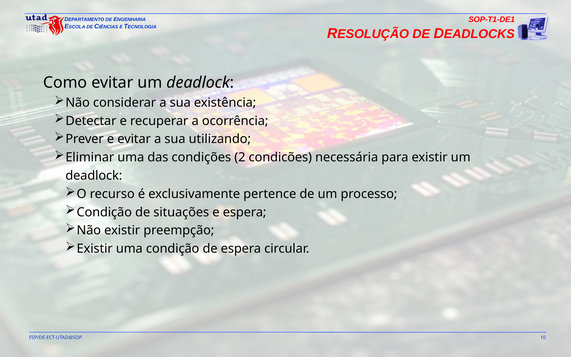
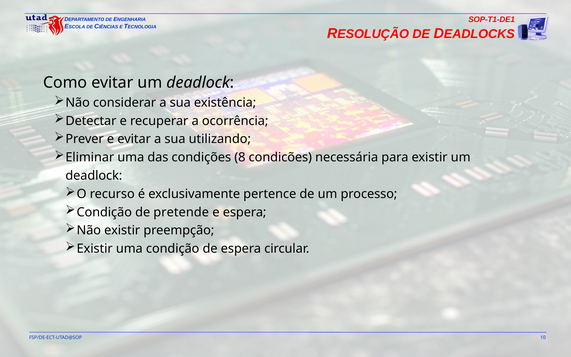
2: 2 -> 8
situações: situações -> pretende
